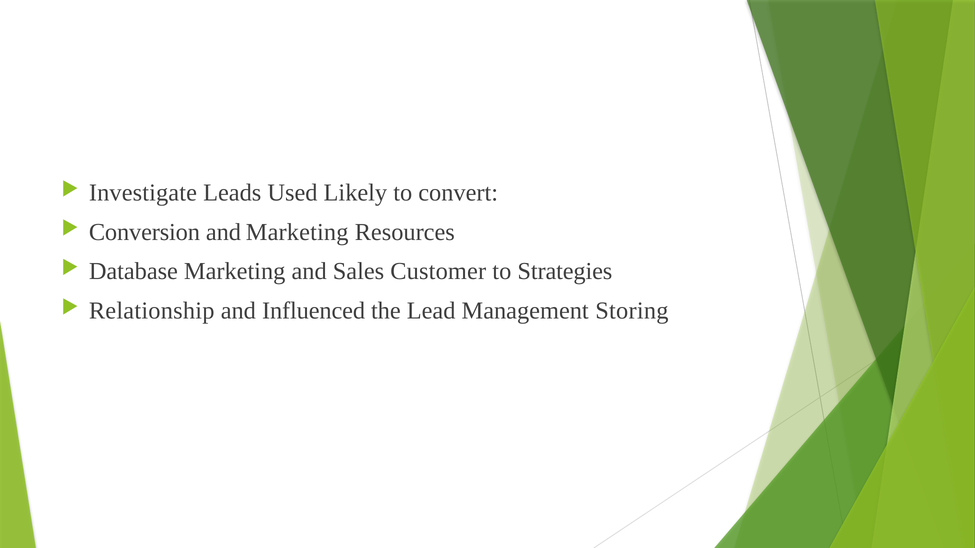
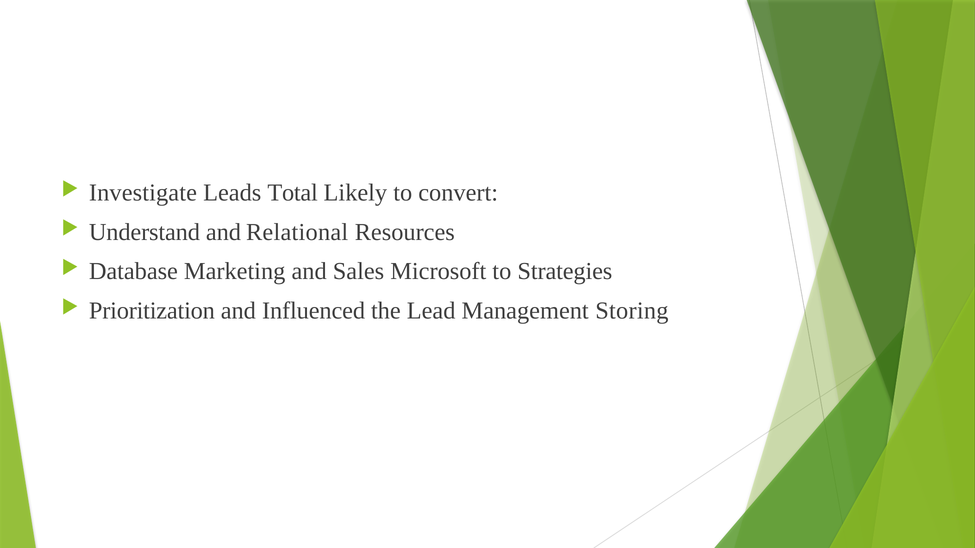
Used: Used -> Total
Conversion: Conversion -> Understand
and Marketing: Marketing -> Relational
Customer: Customer -> Microsoft
Relationship: Relationship -> Prioritization
